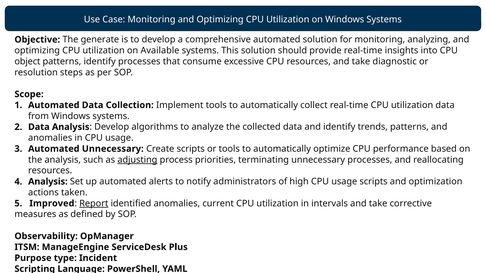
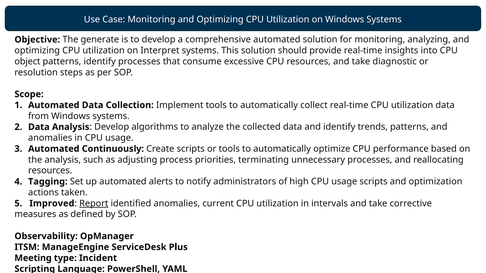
Available: Available -> Interpret
Automated Unnecessary: Unnecessary -> Continuously
adjusting underline: present -> none
Analysis at (48, 182): Analysis -> Tagging
Purpose: Purpose -> Meeting
